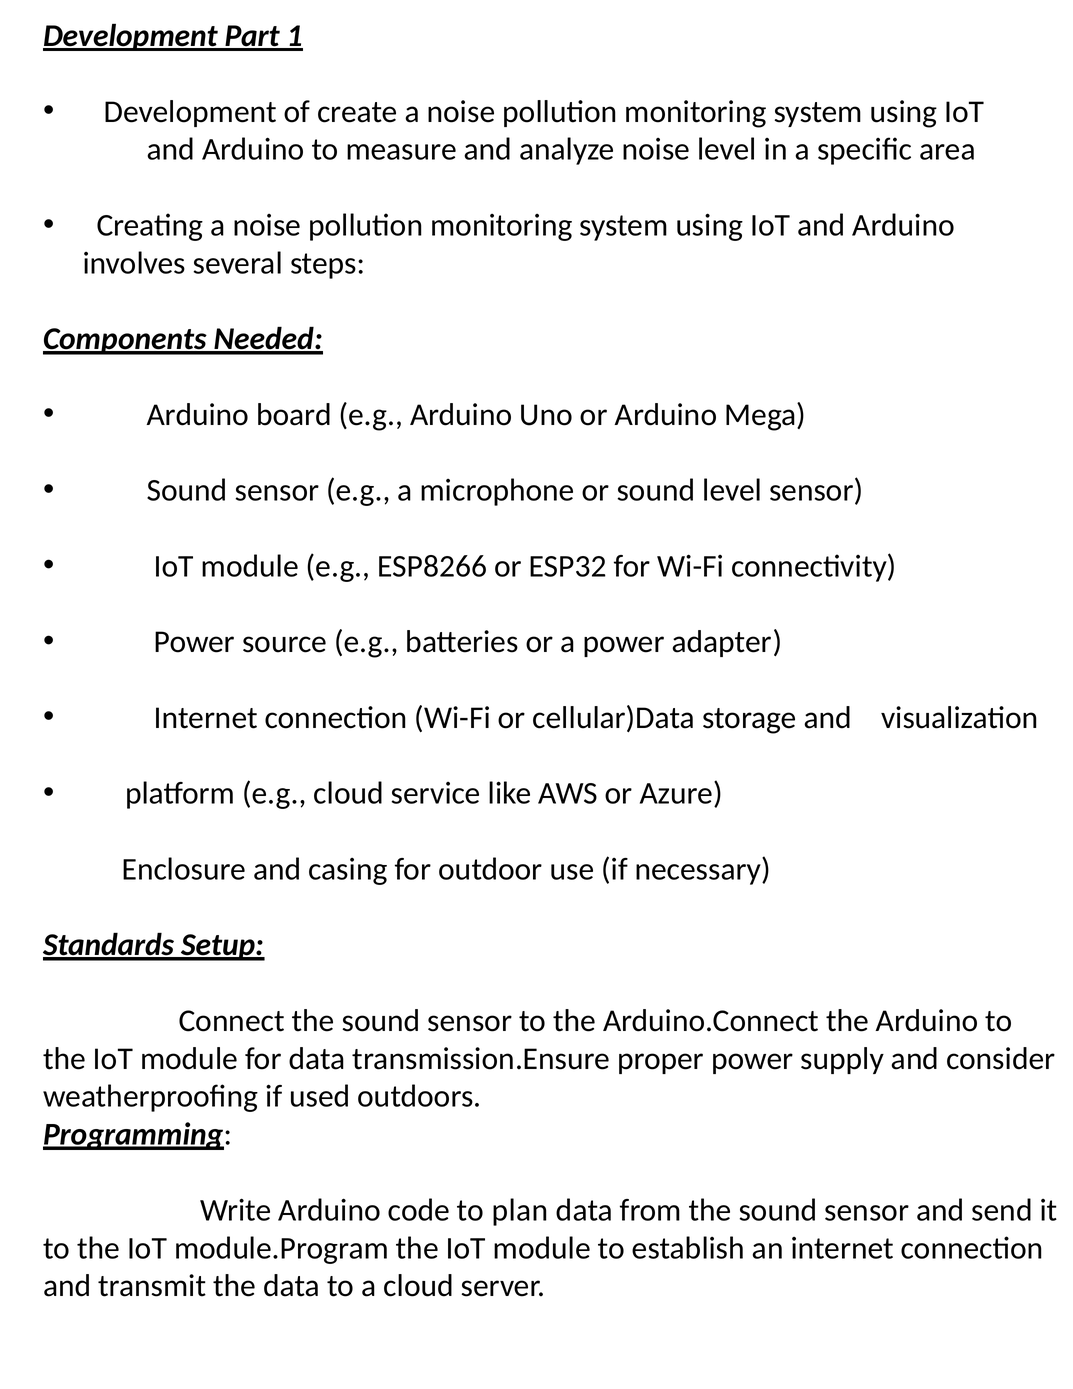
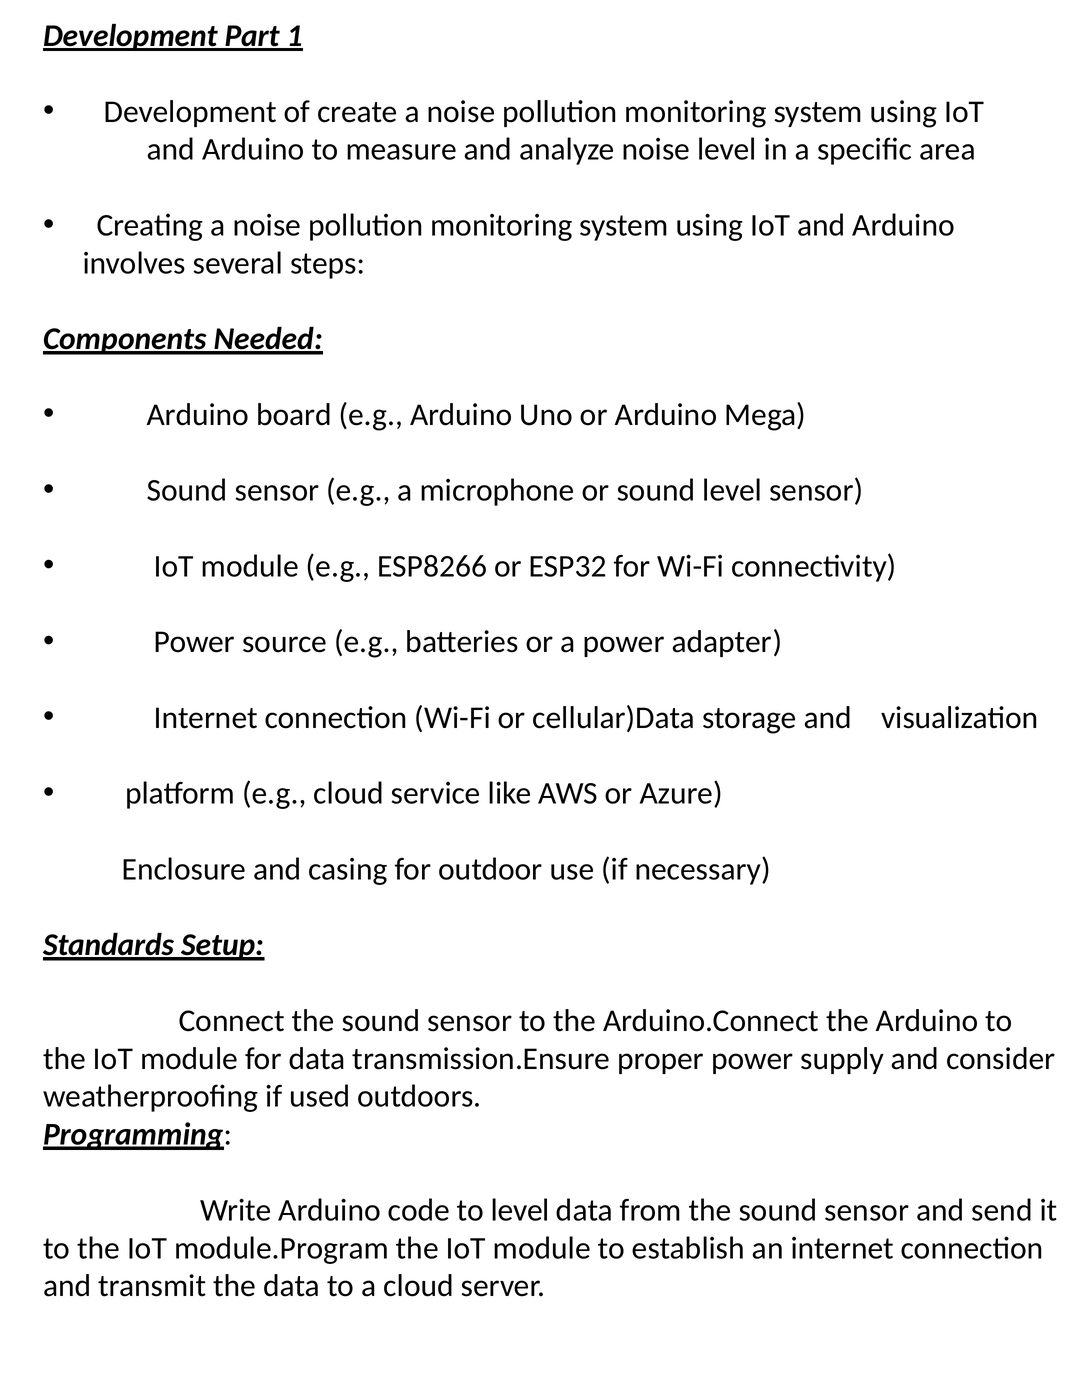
to plan: plan -> level
